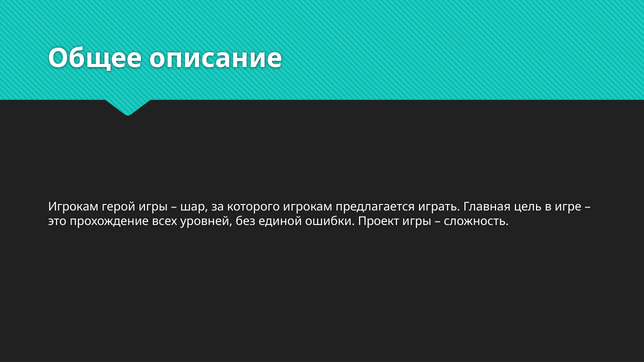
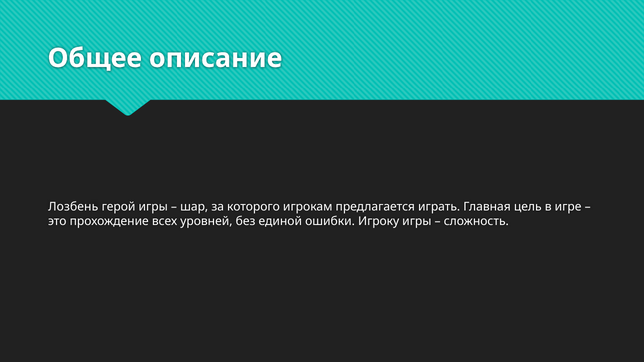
Игрокам at (73, 207): Игрокам -> Лозбень
Проект: Проект -> Игроку
